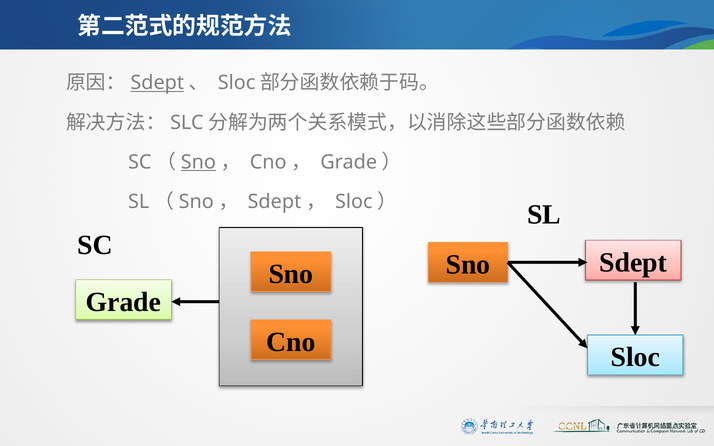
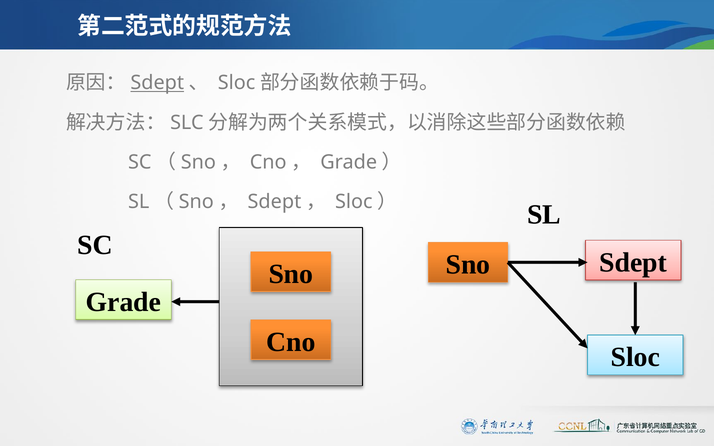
Sno at (198, 162) underline: present -> none
